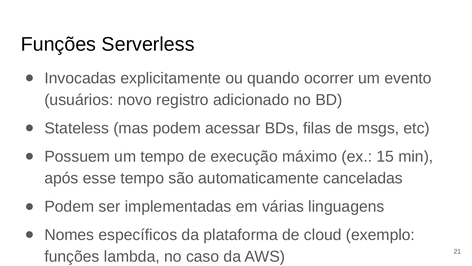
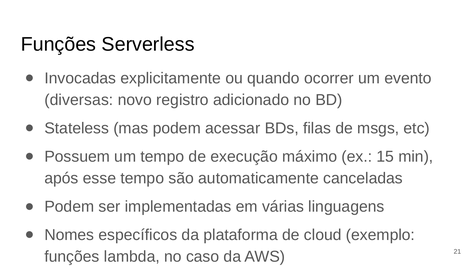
usuários: usuários -> diversas
